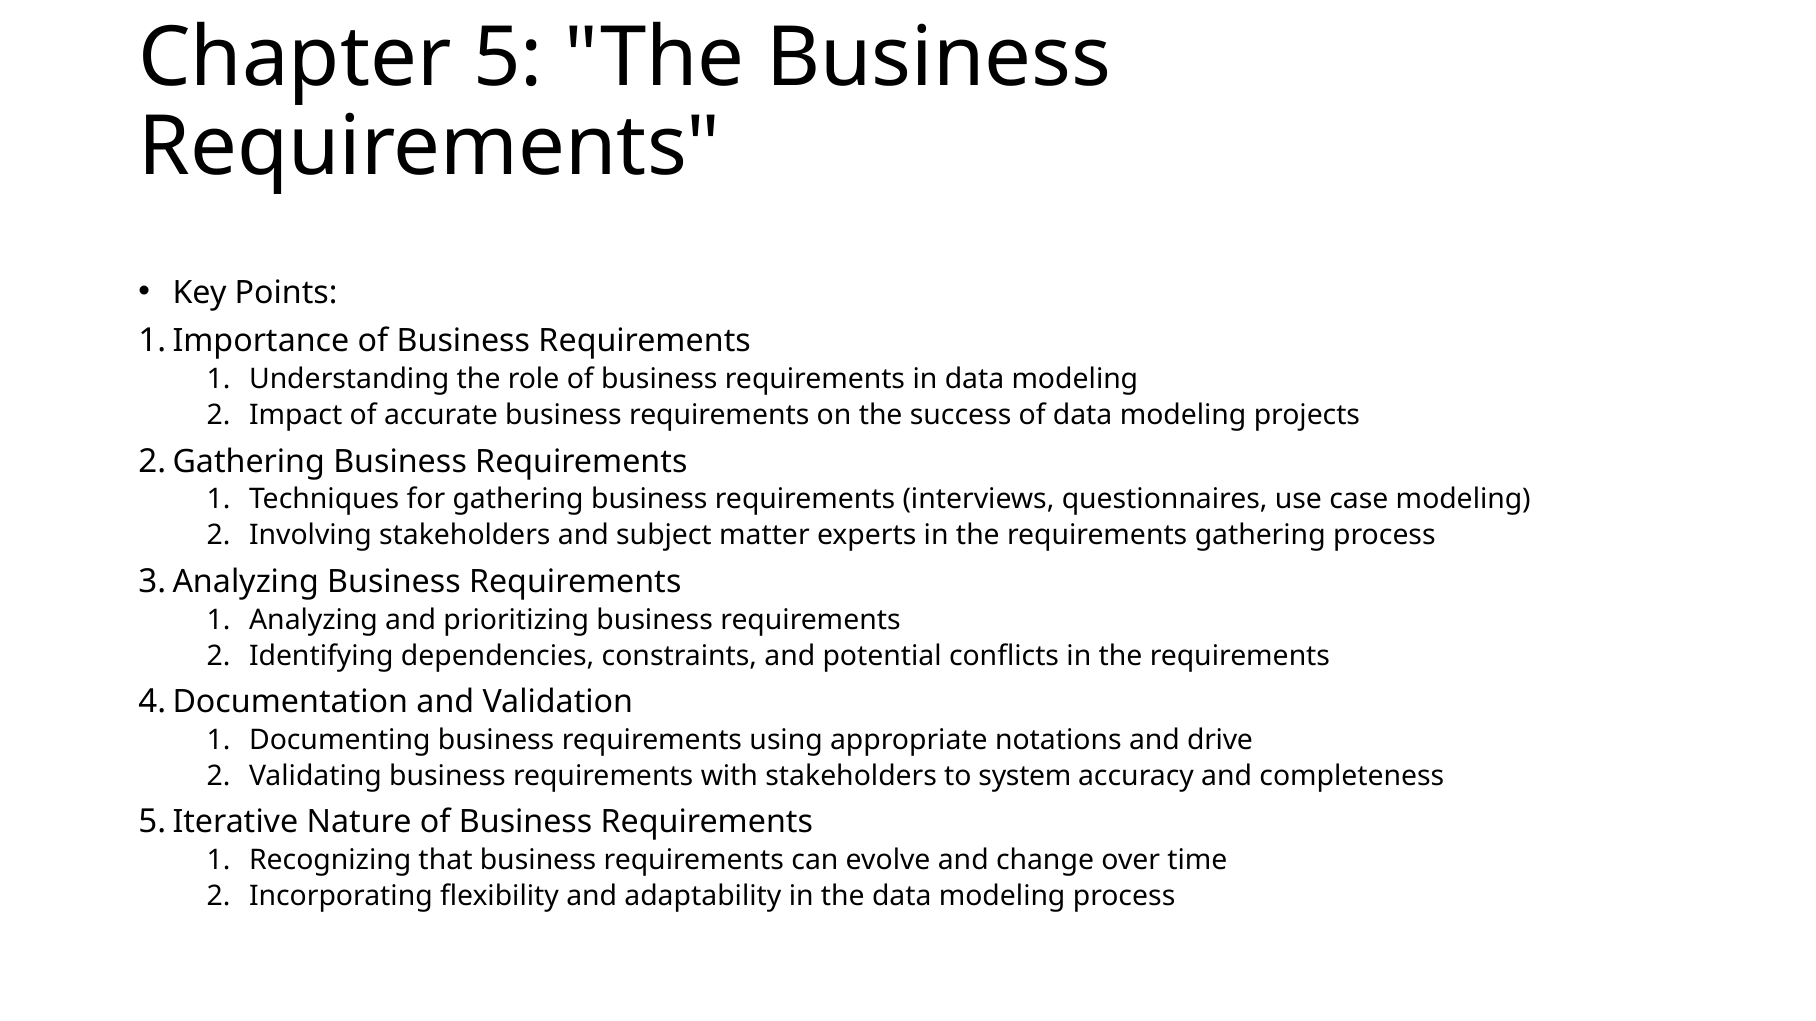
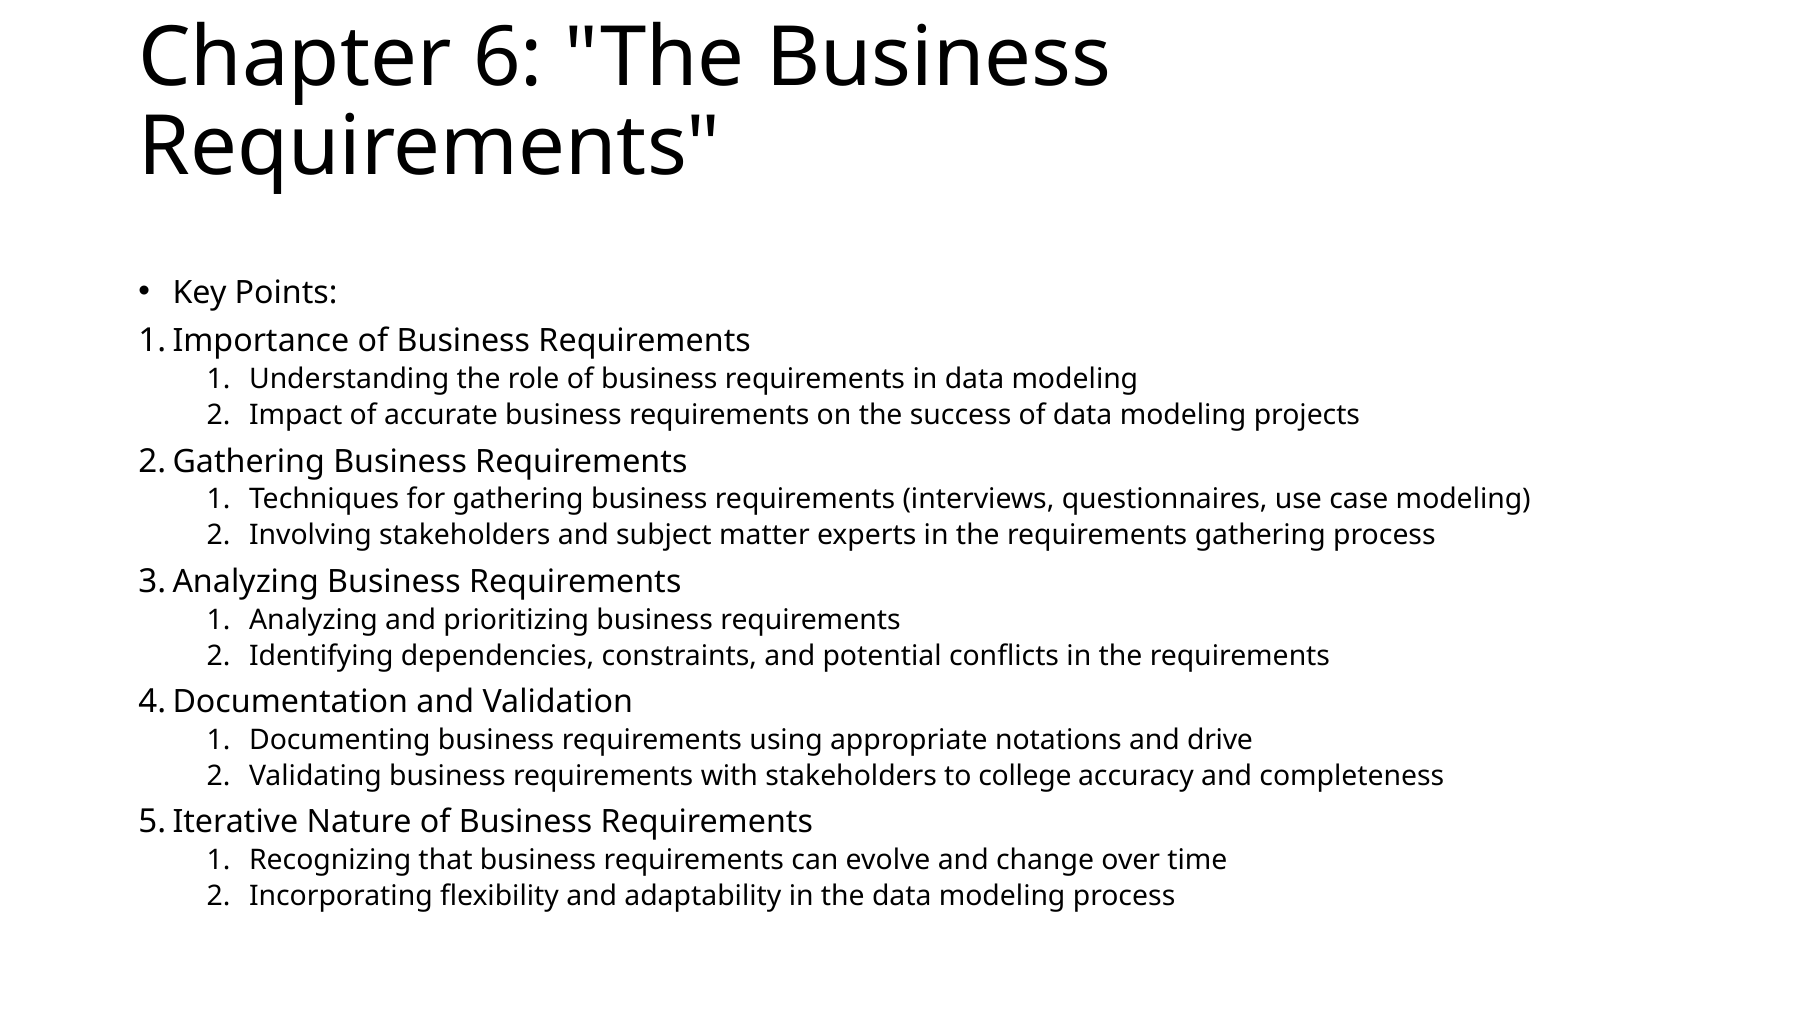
5: 5 -> 6
system: system -> college
